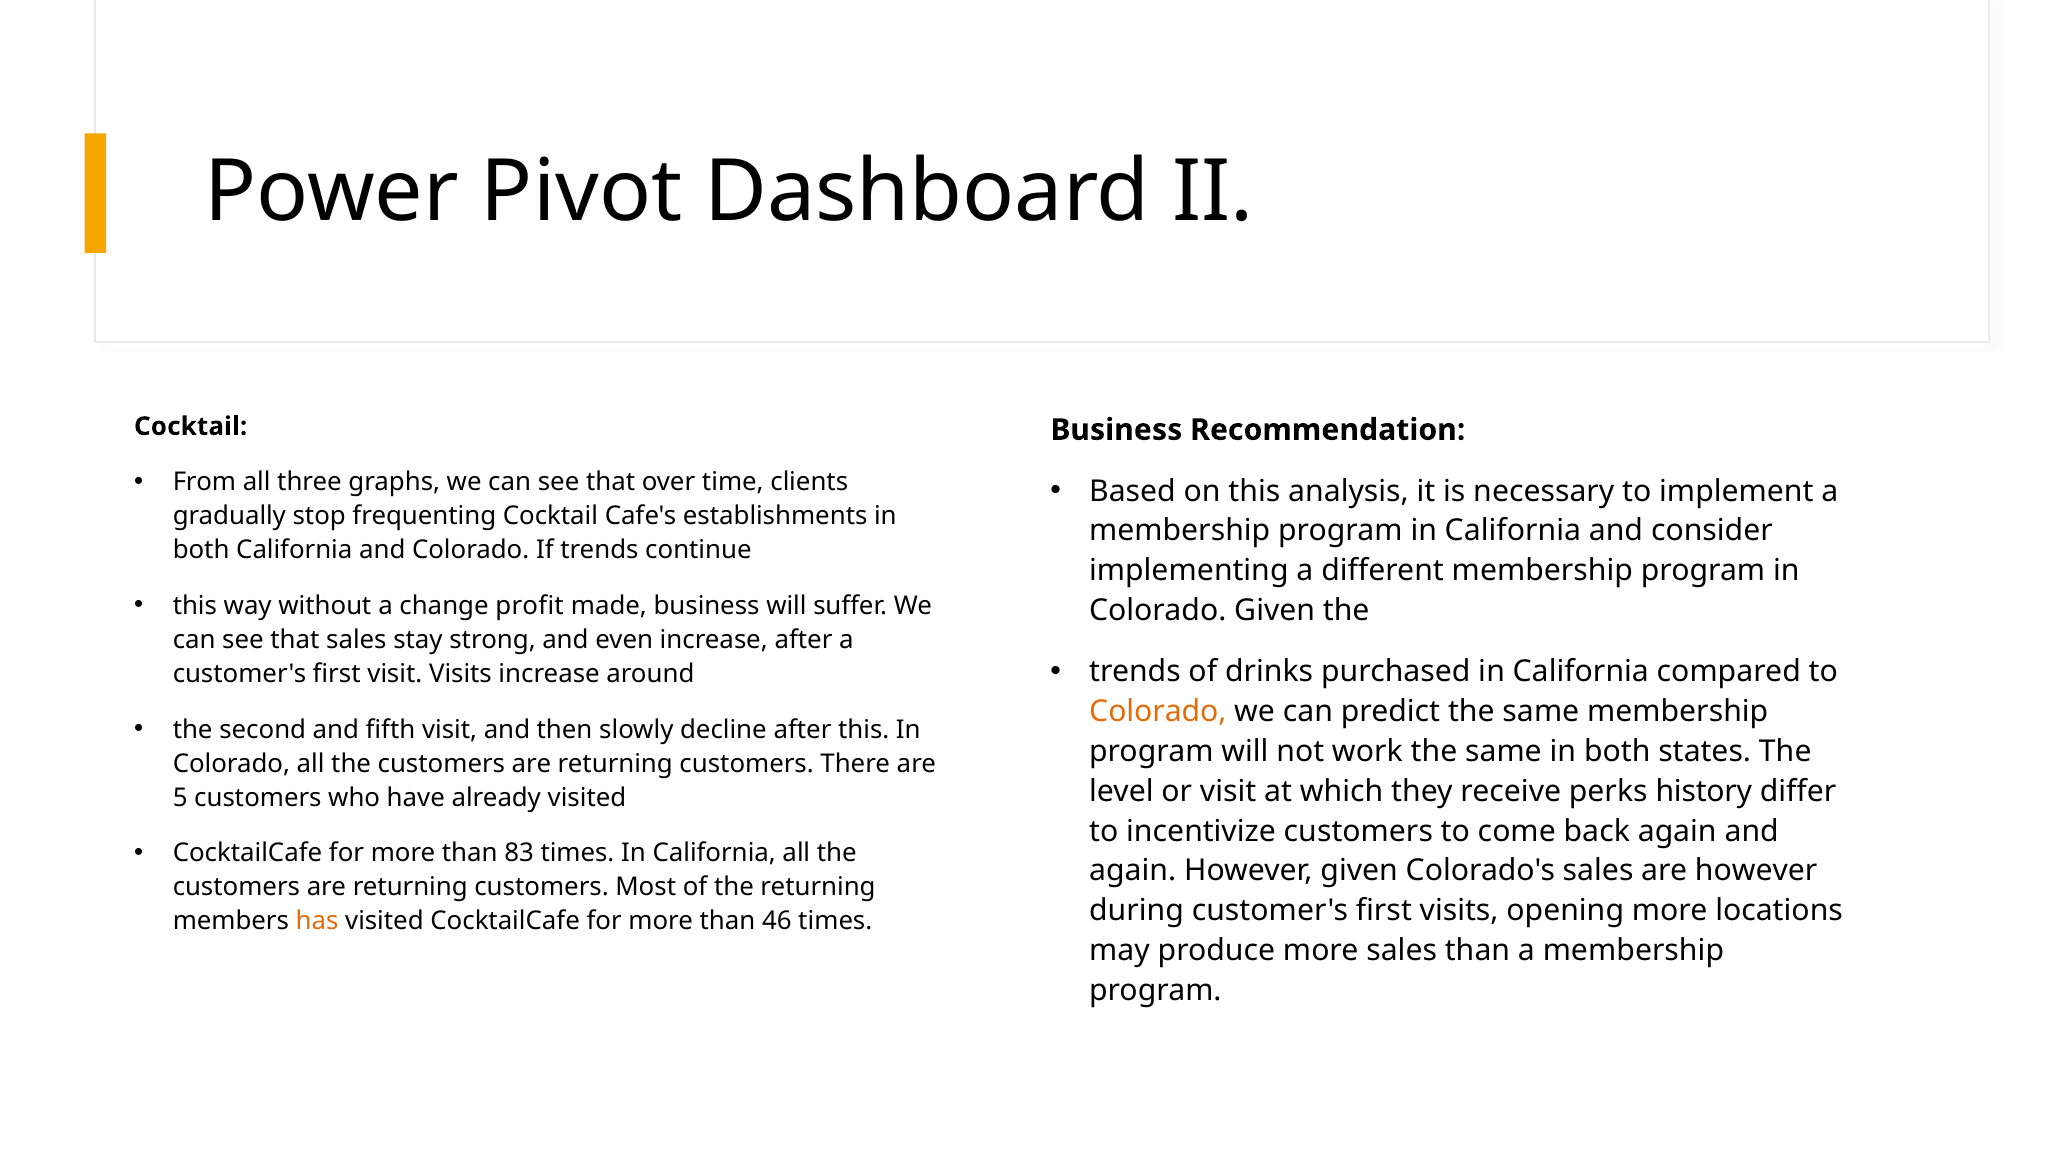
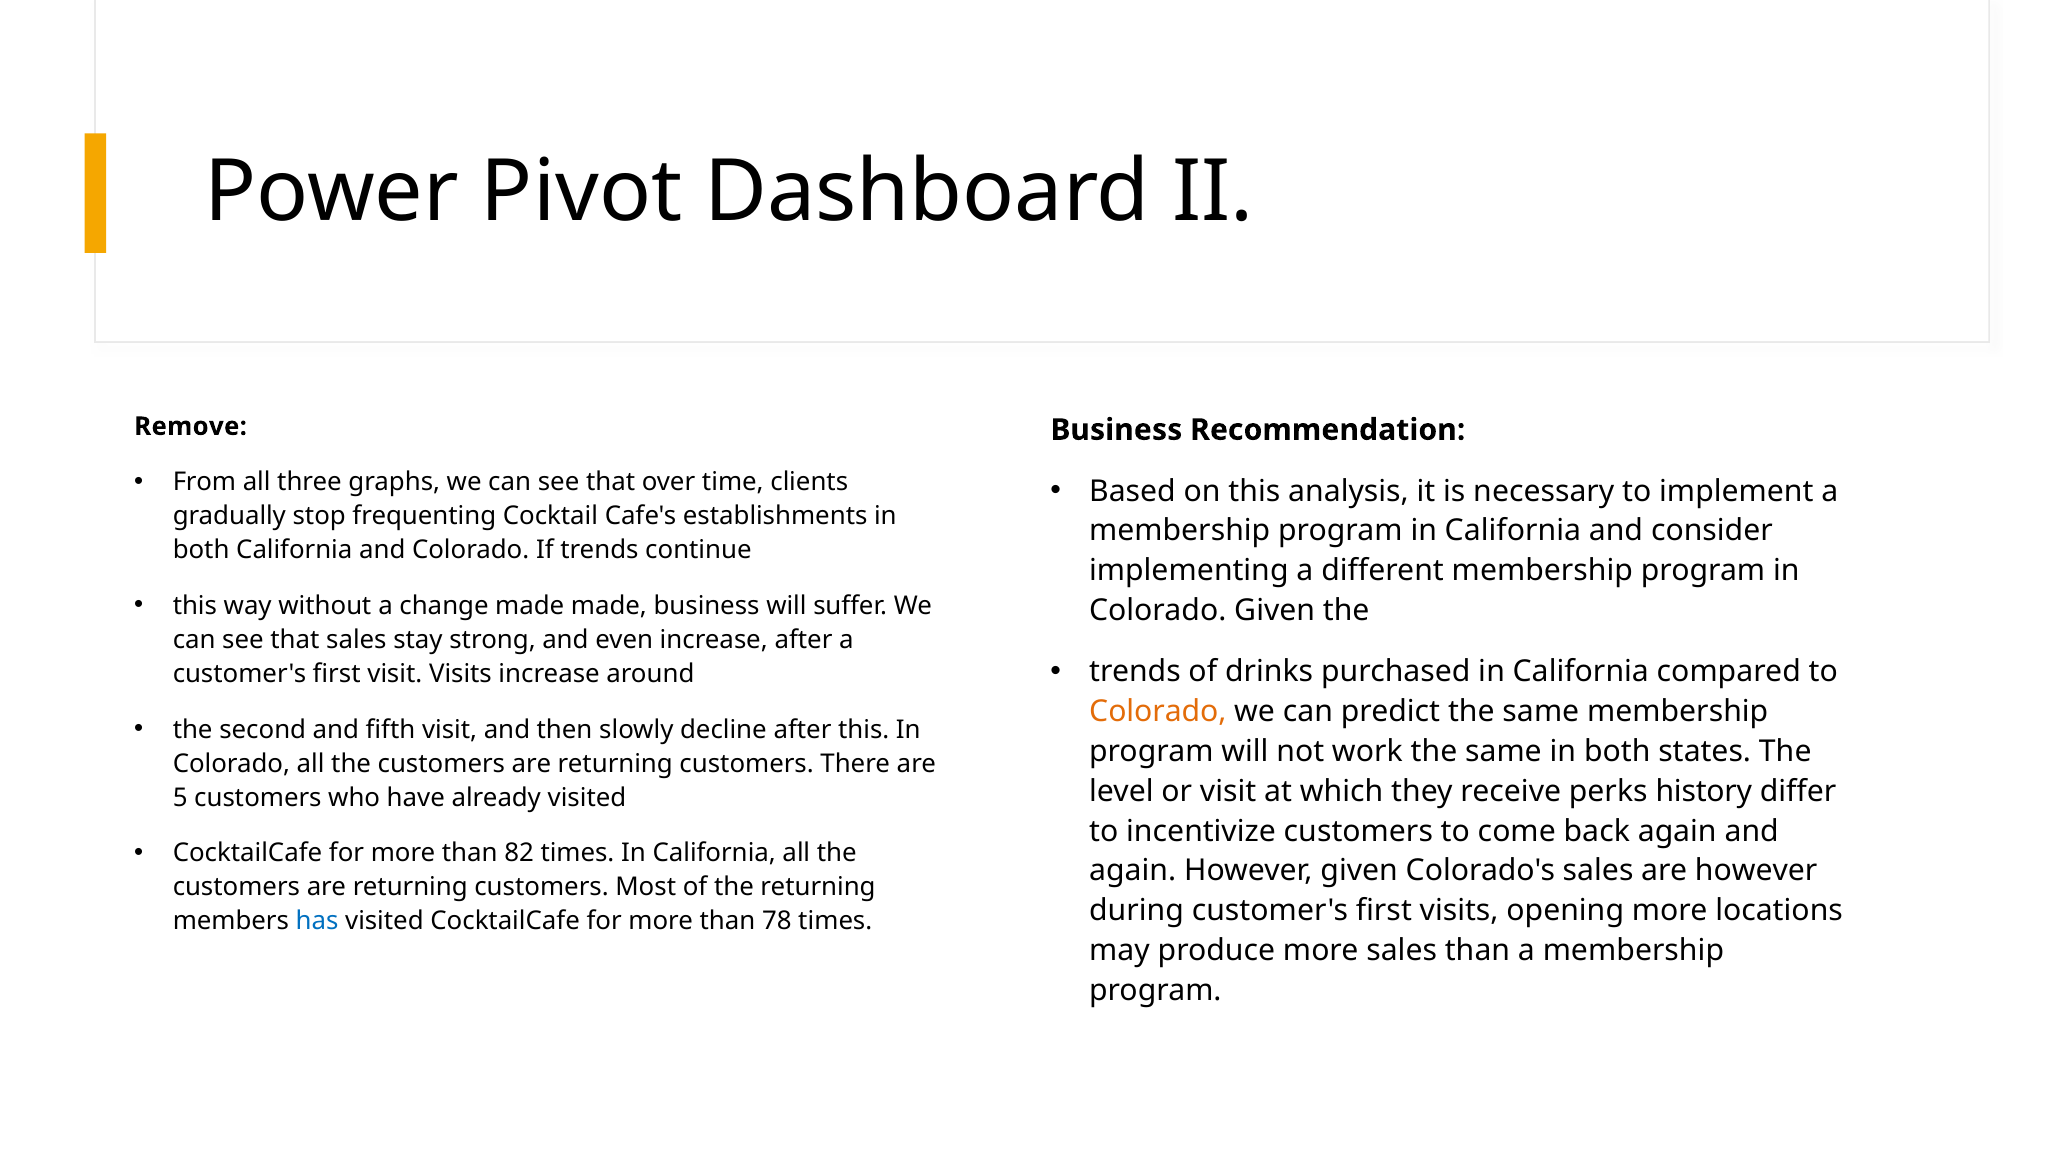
Cocktail at (191, 426): Cocktail -> Remove
change profit: profit -> made
83: 83 -> 82
has colour: orange -> blue
46: 46 -> 78
